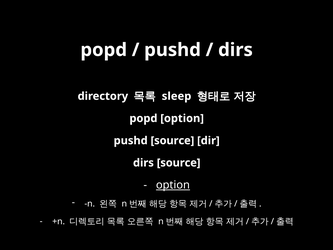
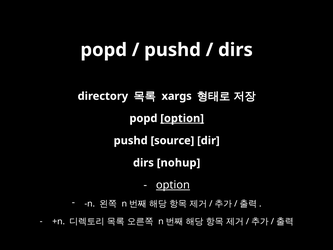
sleep: sleep -> xargs
option at (182, 118) underline: none -> present
dirs source: source -> nohup
